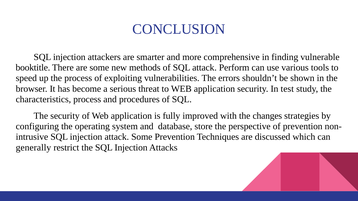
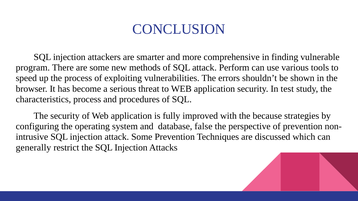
booktitle: booktitle -> program
changes: changes -> because
store: store -> false
